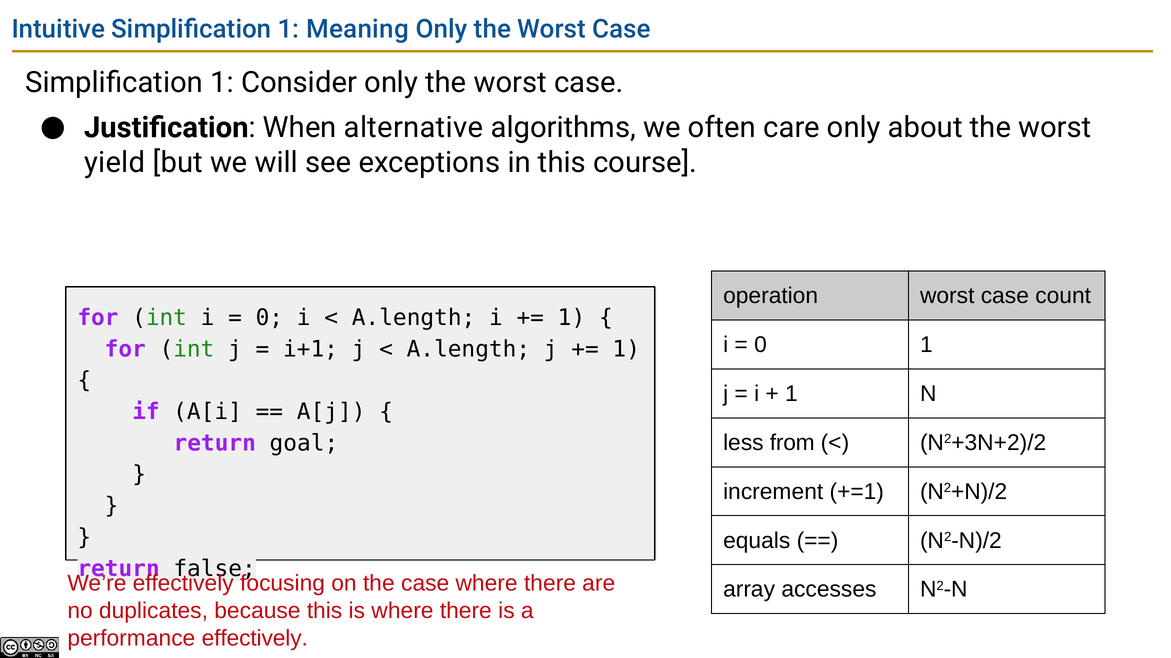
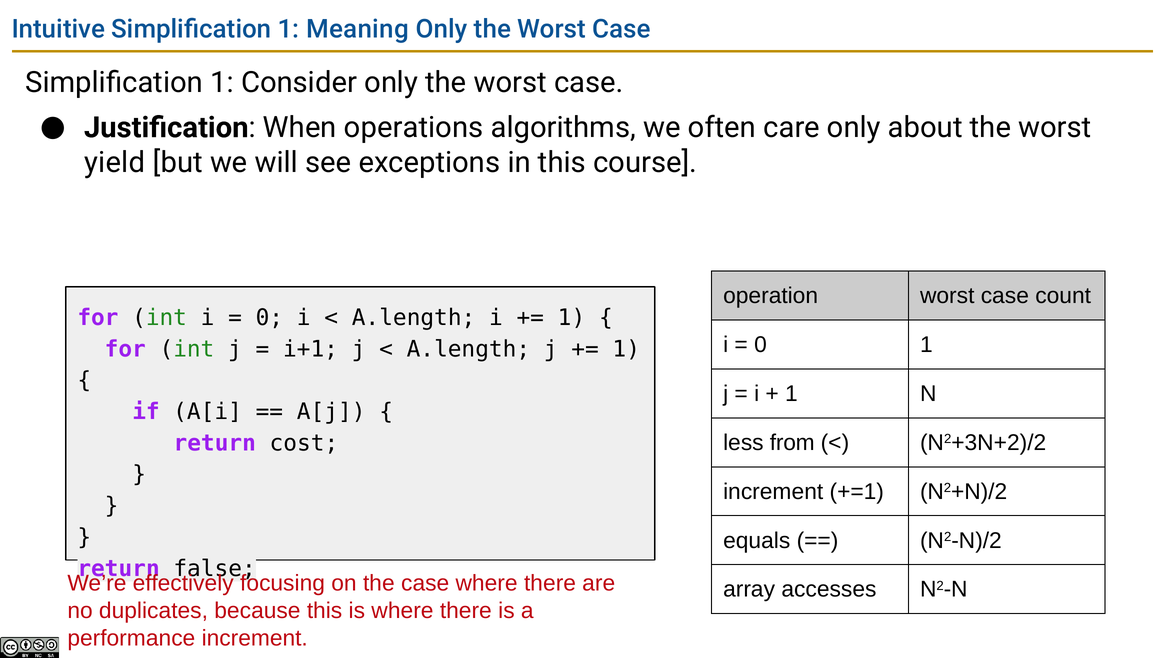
alternative: alternative -> operations
goal: goal -> cost
performance effectively: effectively -> increment
